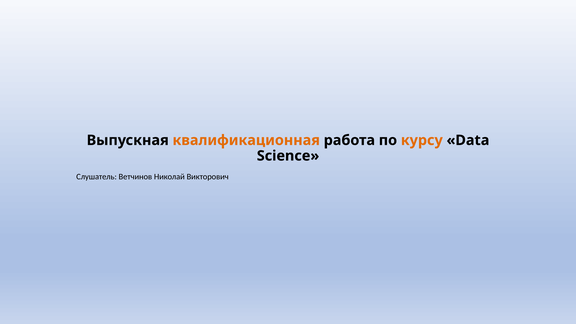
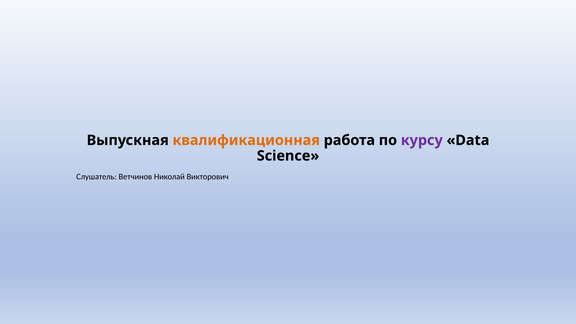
курсу colour: orange -> purple
